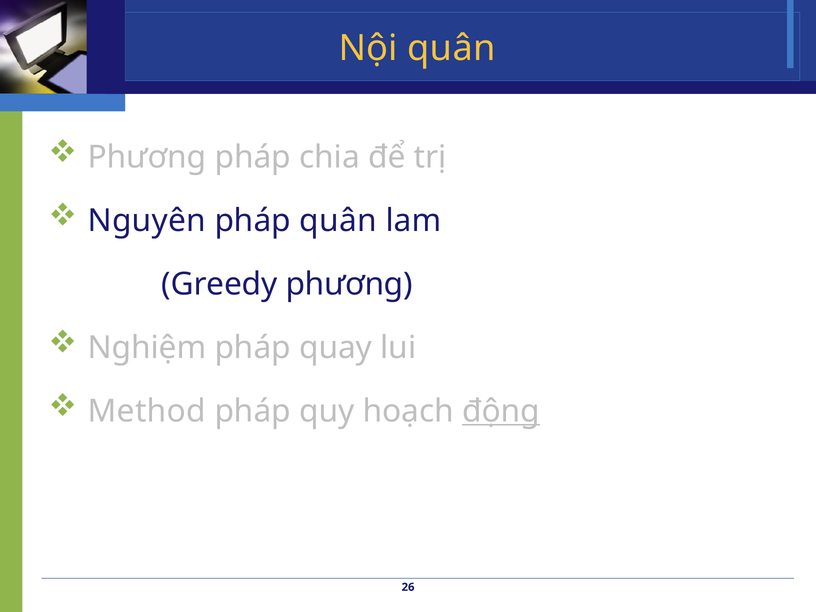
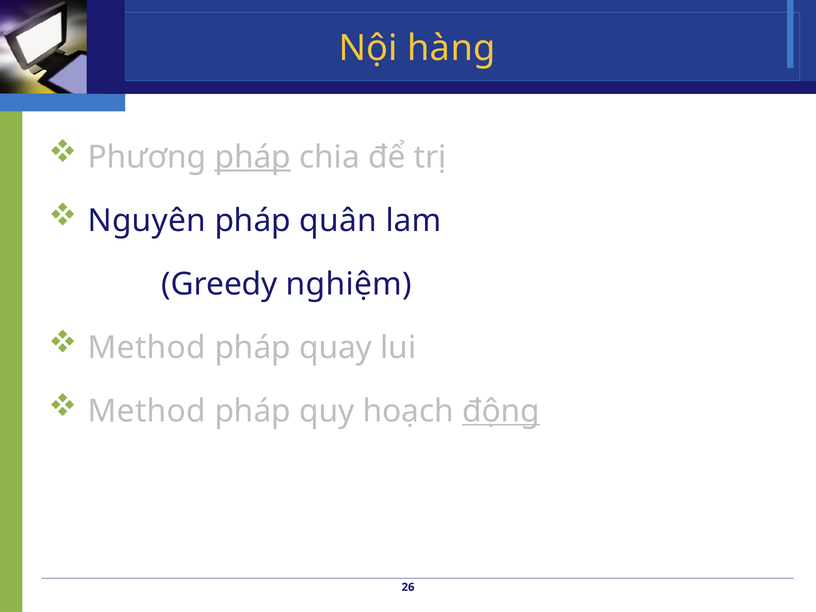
Nội quân: quân -> hàng
pháp at (253, 157) underline: none -> present
Greedy phương: phương -> nghiệm
Nghiệm at (147, 348): Nghiệm -> Method
